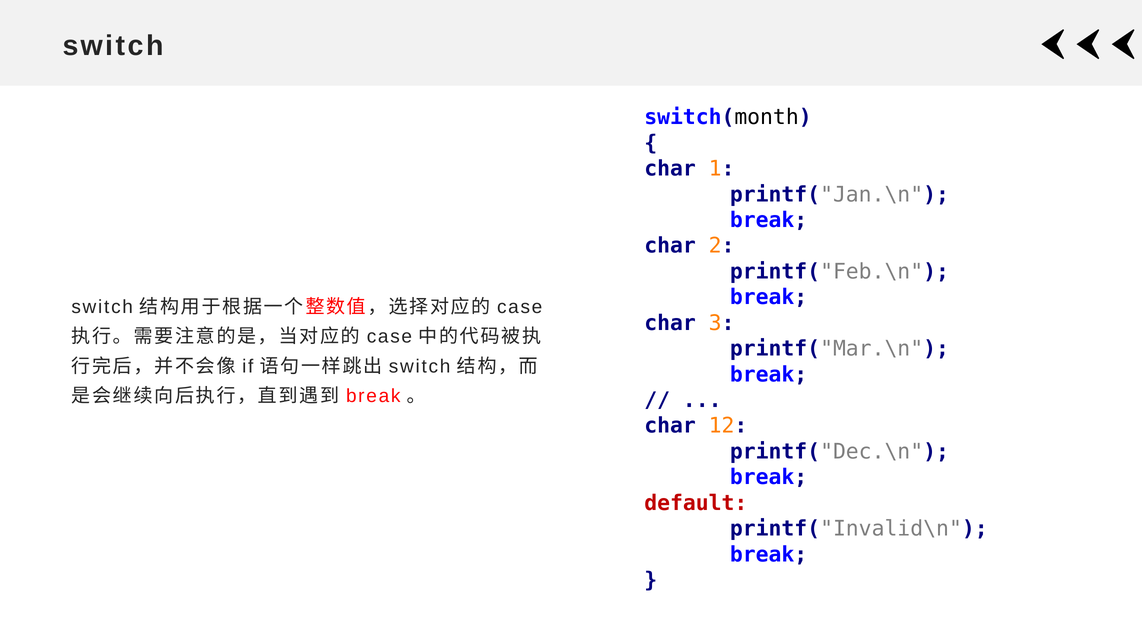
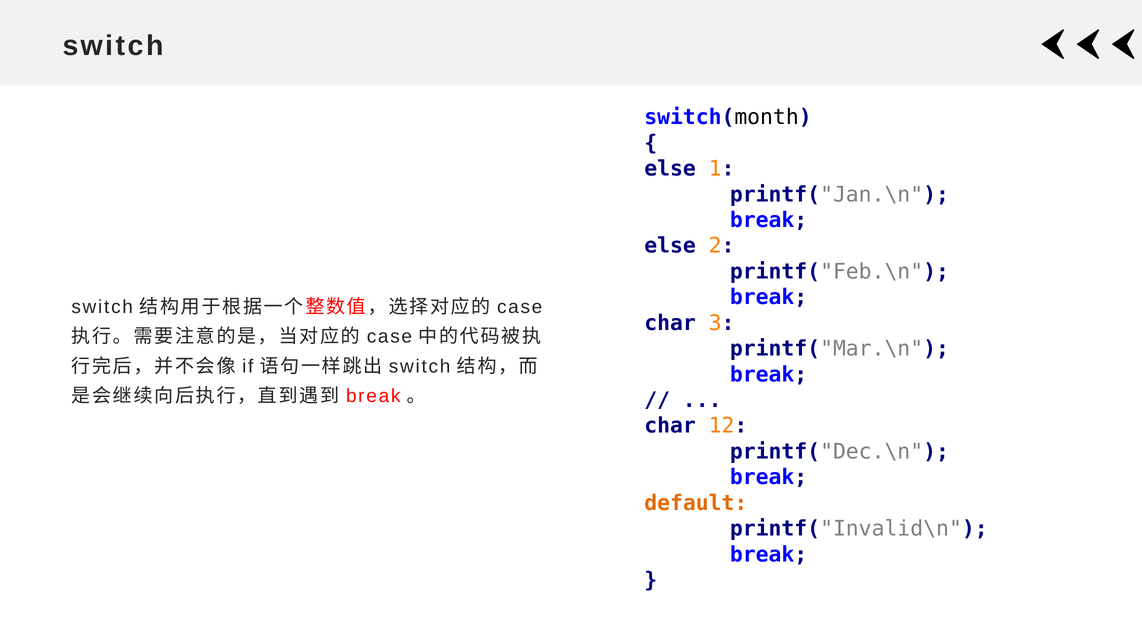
char at (670, 169): char -> else
char at (670, 246): char -> else
default colour: red -> orange
